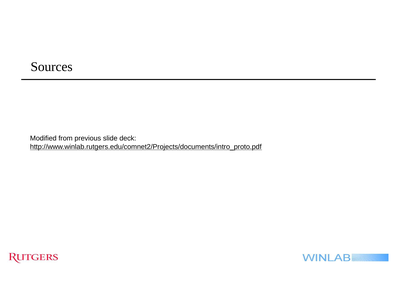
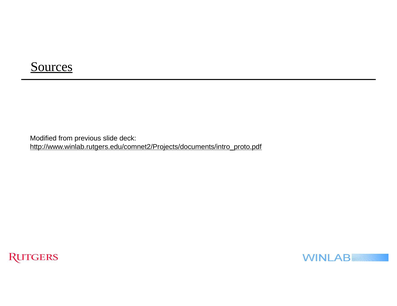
Sources underline: none -> present
